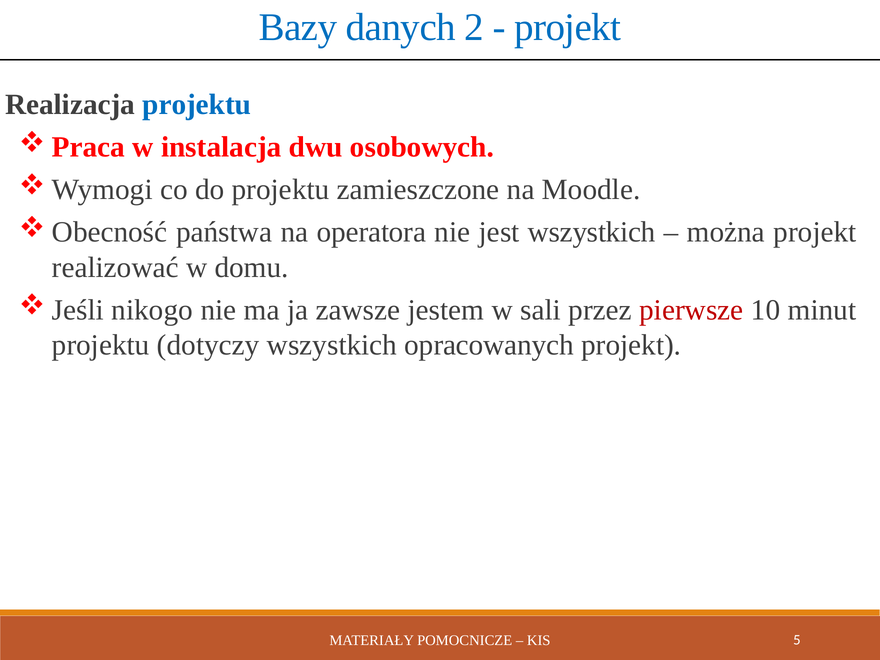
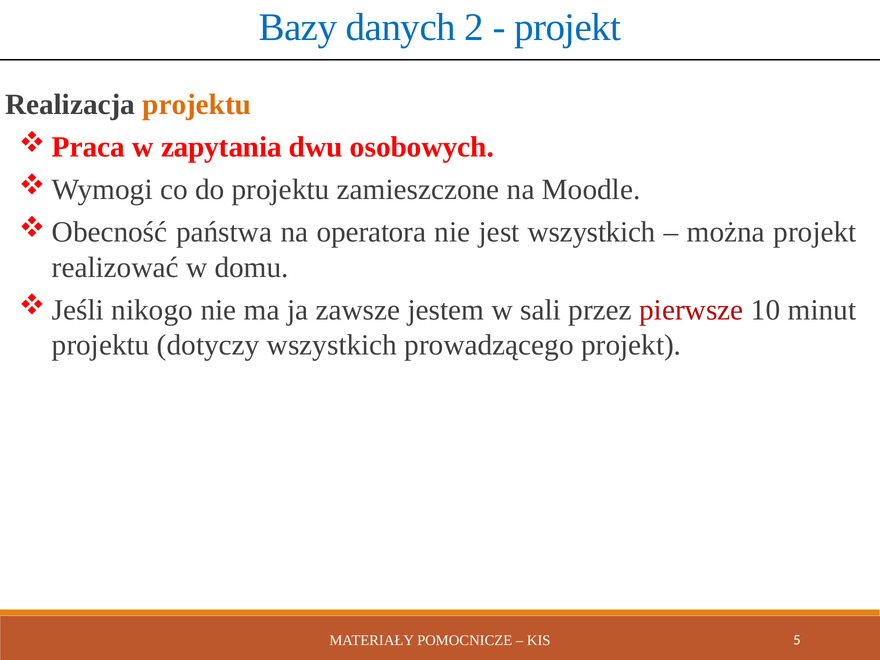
projektu at (197, 105) colour: blue -> orange
instalacja: instalacja -> zapytania
opracowanych: opracowanych -> prowadzącego
